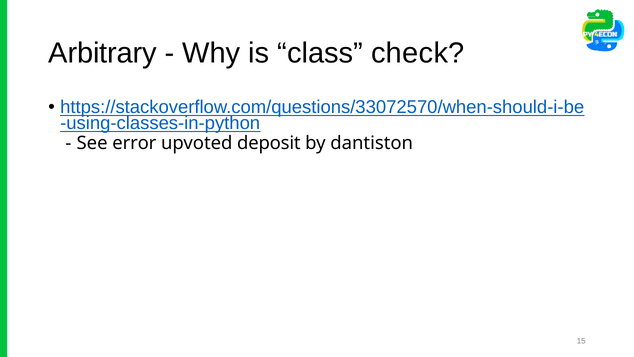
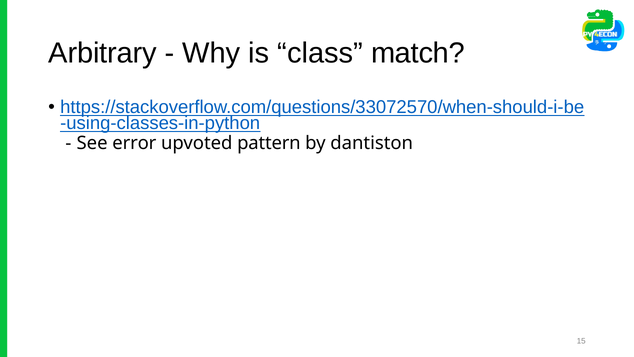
check: check -> match
deposit: deposit -> pattern
